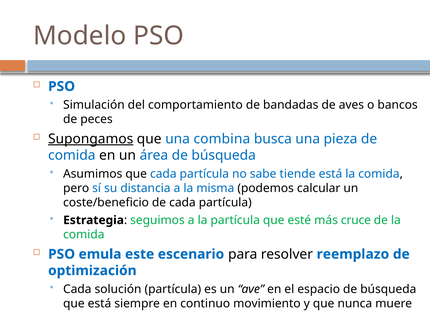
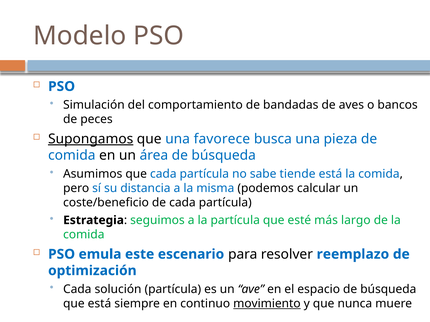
combina: combina -> favorece
cruce: cruce -> largo
movimiento underline: none -> present
